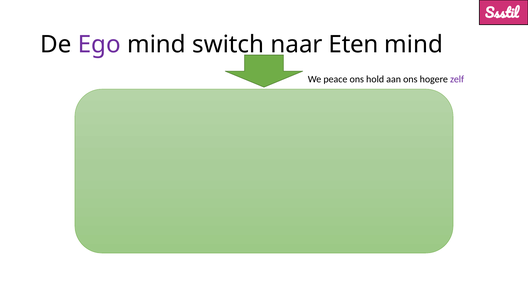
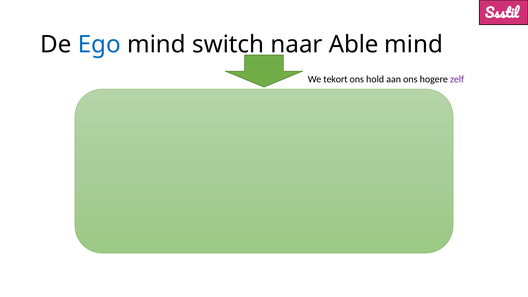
Ego colour: purple -> blue
Eten: Eten -> Able
peace: peace -> tekort
